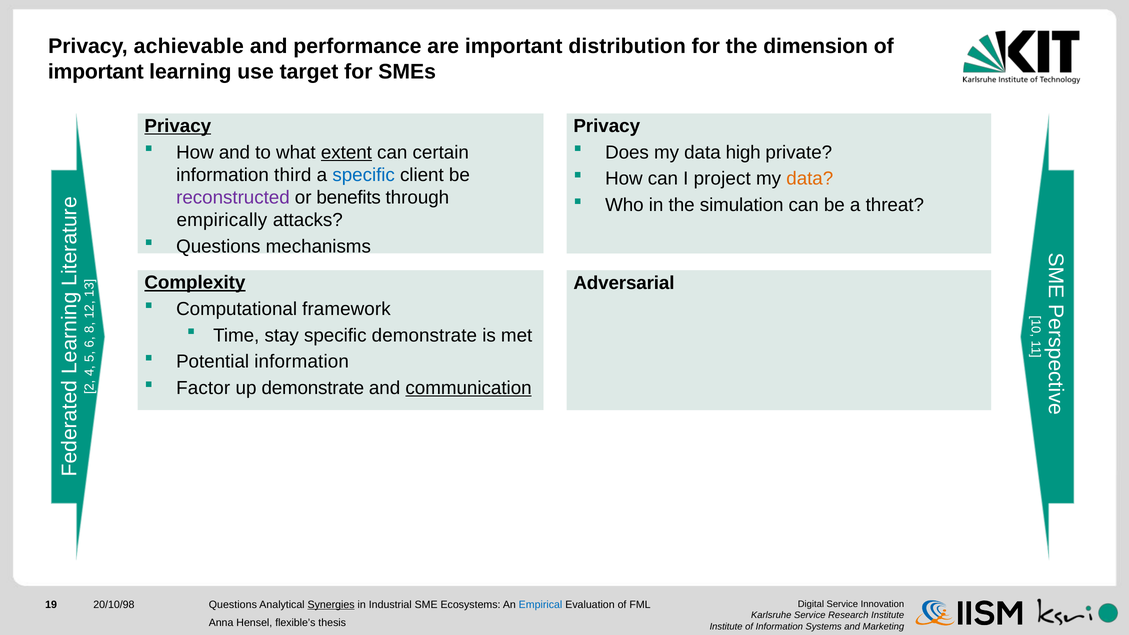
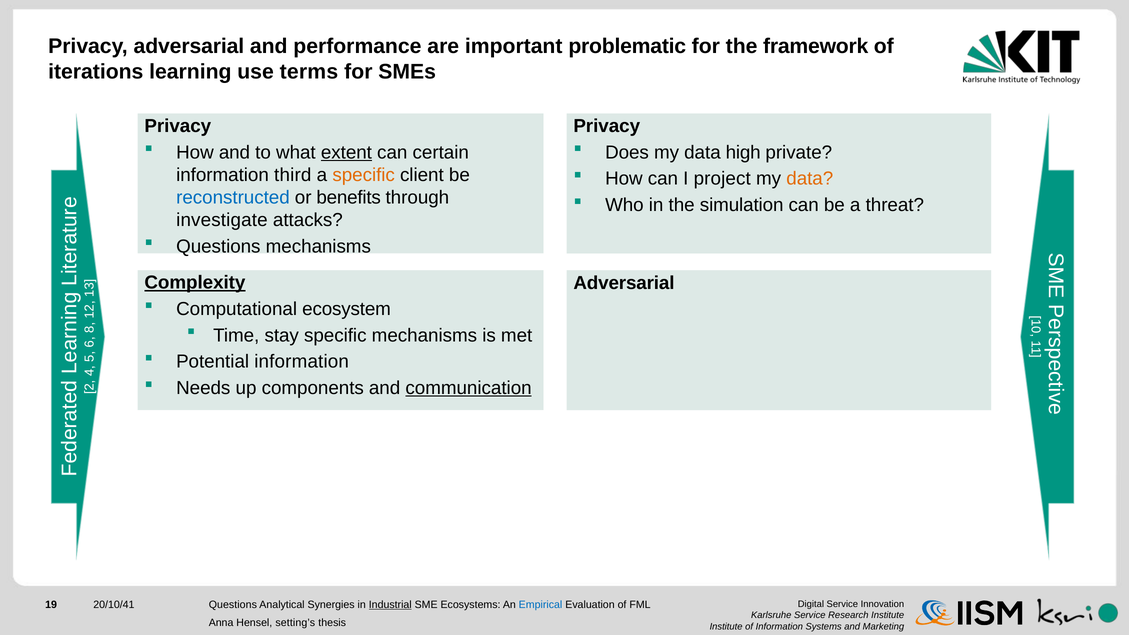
Privacy achievable: achievable -> adversarial
distribution: distribution -> problematic
dimension: dimension -> framework
important at (96, 72): important -> iterations
target: target -> terms
Privacy at (178, 126) underline: present -> none
specific at (364, 175) colour: blue -> orange
reconstructed colour: purple -> blue
empirically: empirically -> investigate
framework: framework -> ecosystem
specific demonstrate: demonstrate -> mechanisms
Factor: Factor -> Needs
up demonstrate: demonstrate -> components
20/10/98: 20/10/98 -> 20/10/41
Synergies underline: present -> none
Industrial underline: none -> present
flexible’s: flexible’s -> setting’s
